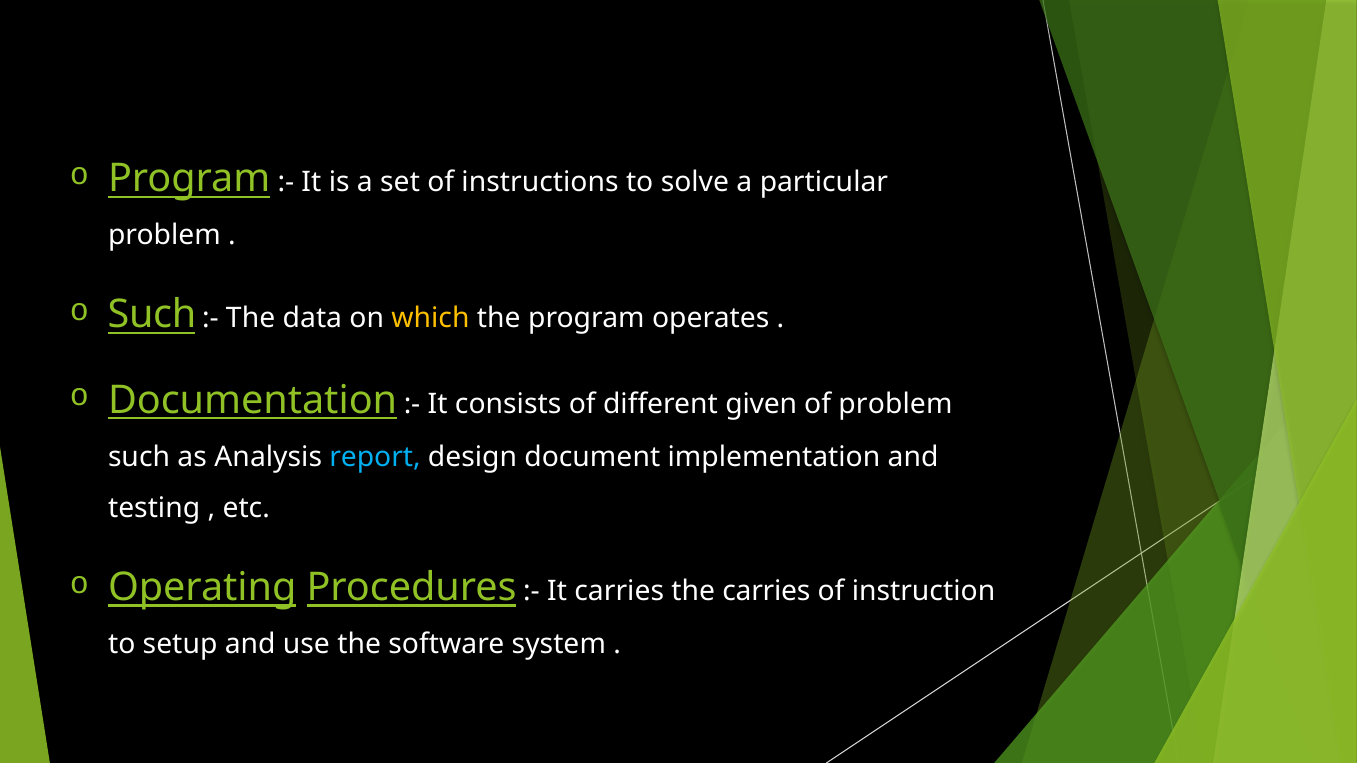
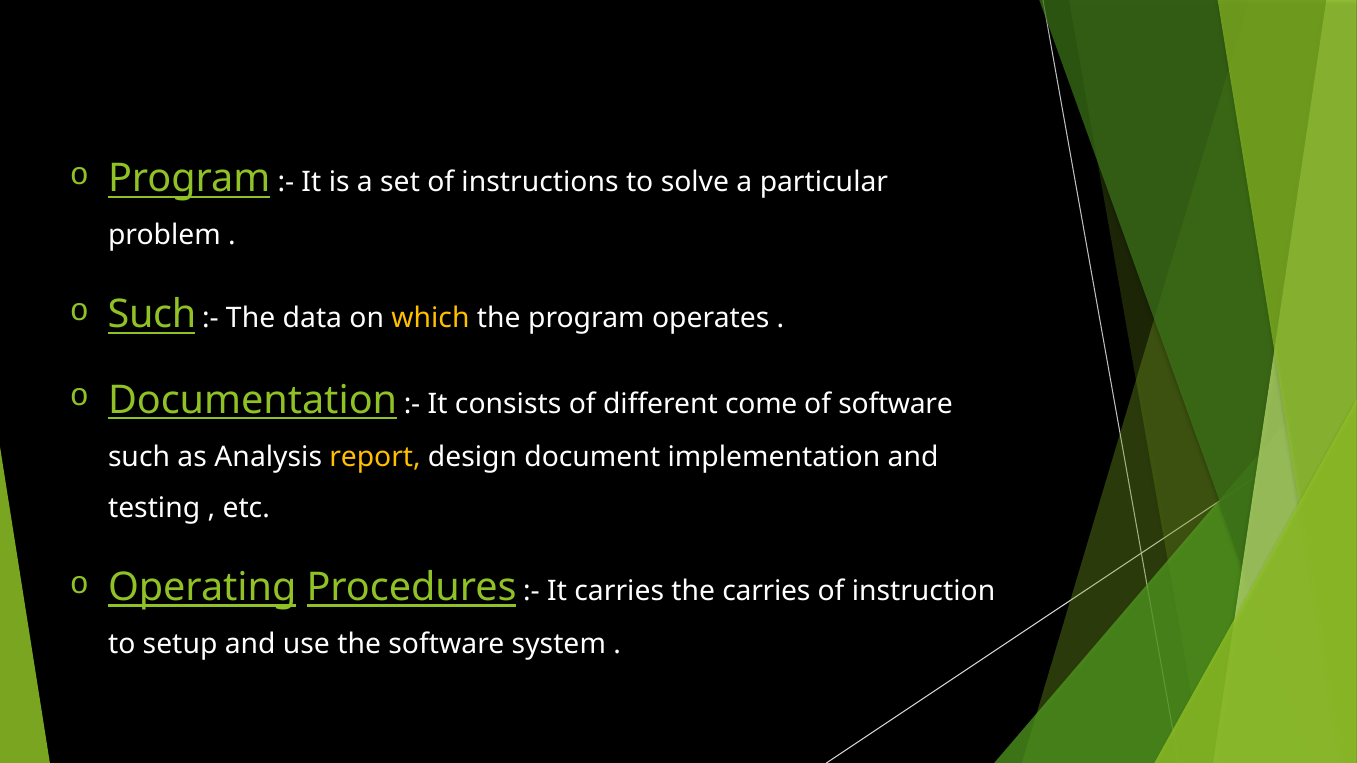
given: given -> come
of problem: problem -> software
report colour: light blue -> yellow
